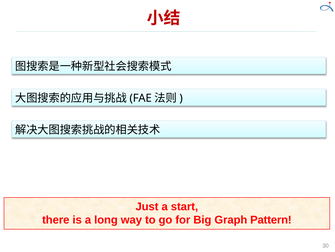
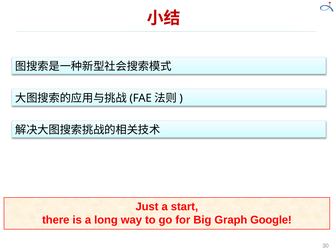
Pattern: Pattern -> Google
